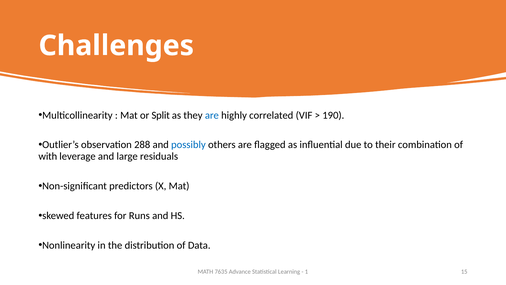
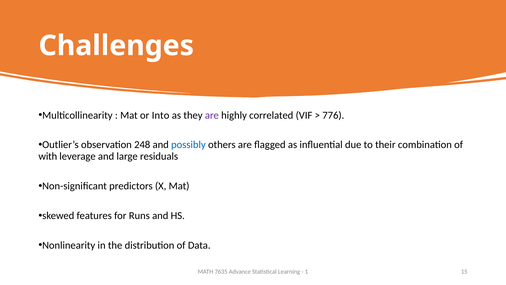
Split: Split -> Into
are at (212, 115) colour: blue -> purple
190: 190 -> 776
288: 288 -> 248
